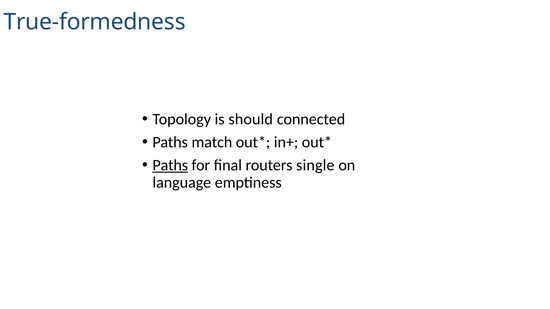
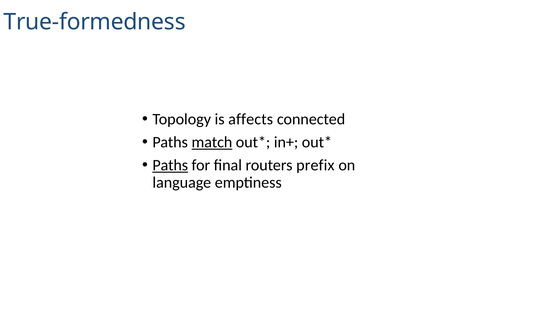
should: should -> affects
match underline: none -> present
single: single -> prefix
